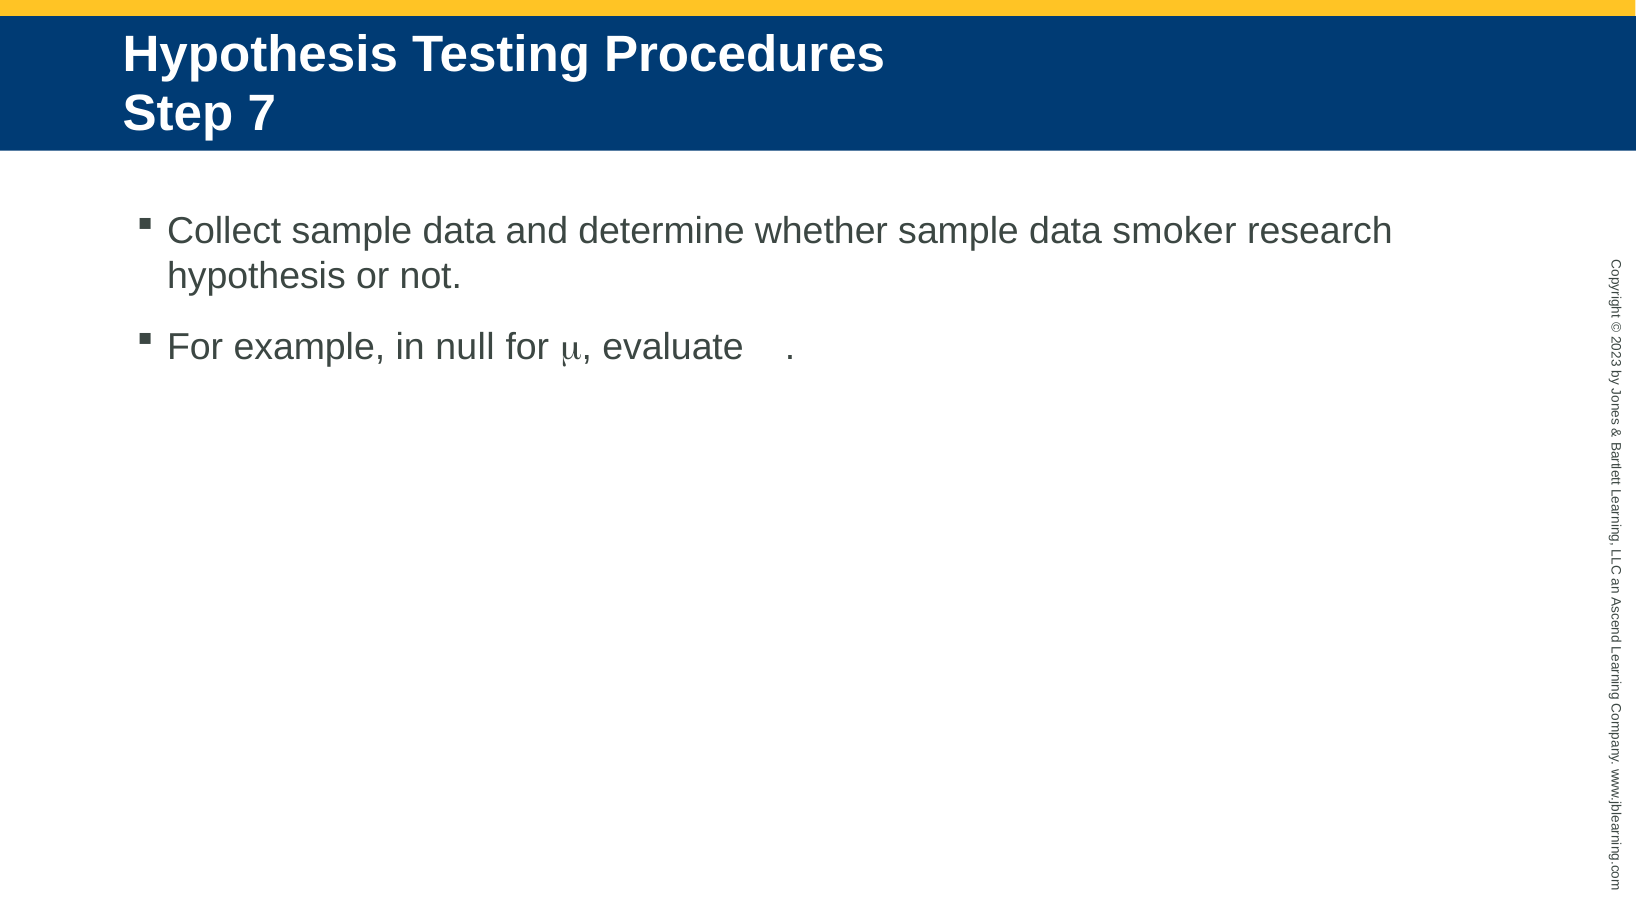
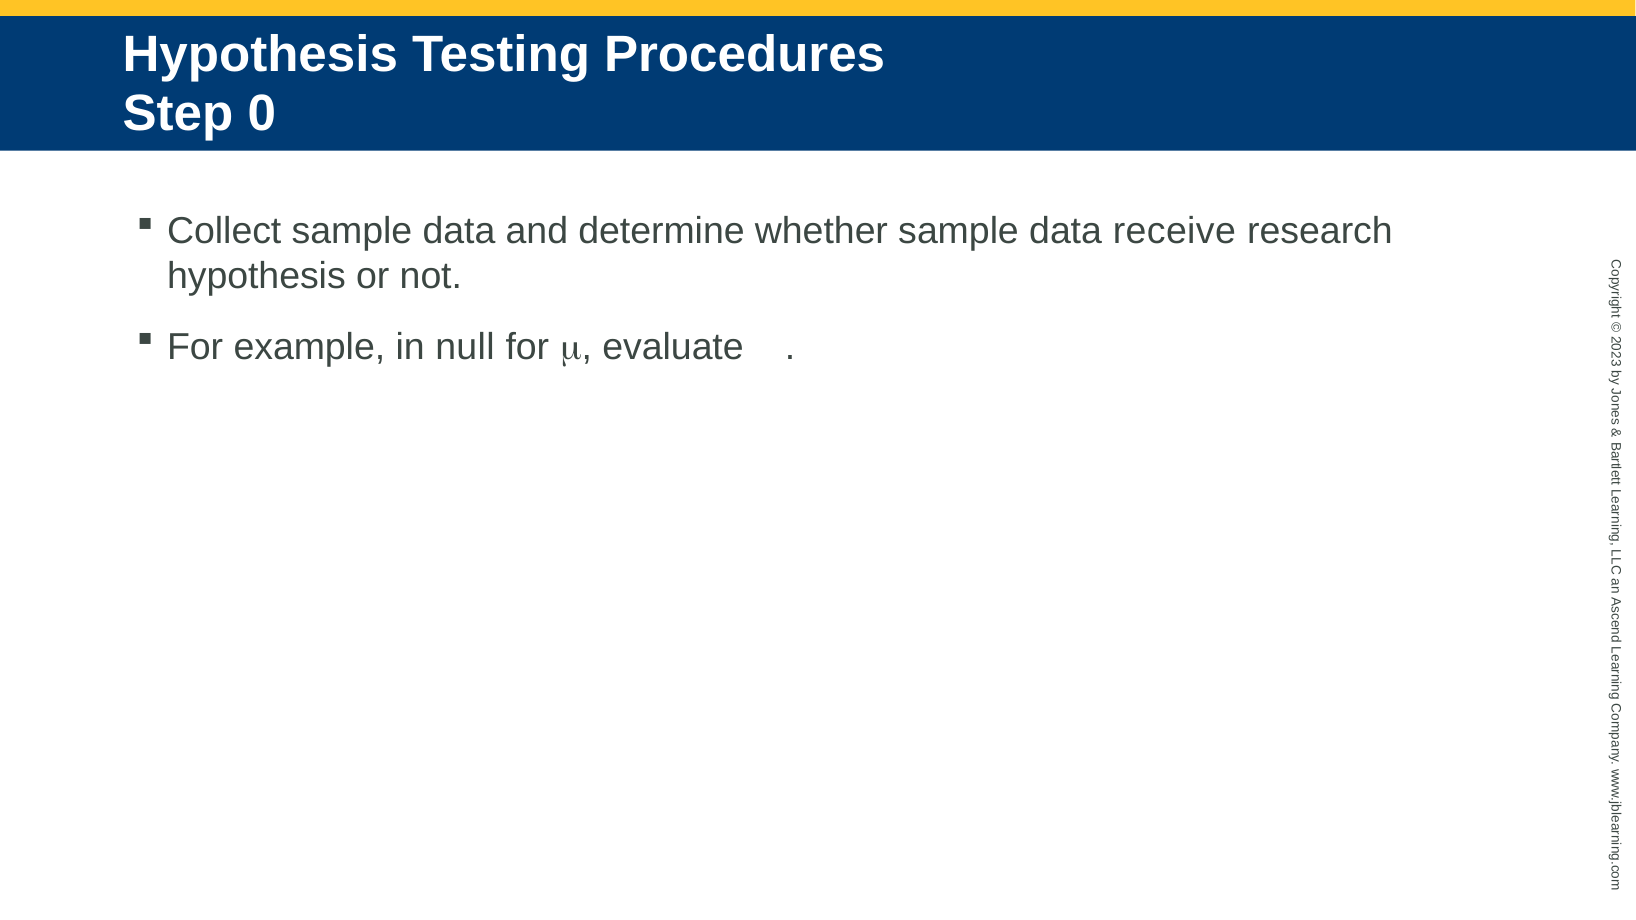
Step 7: 7 -> 0
smoker: smoker -> receive
